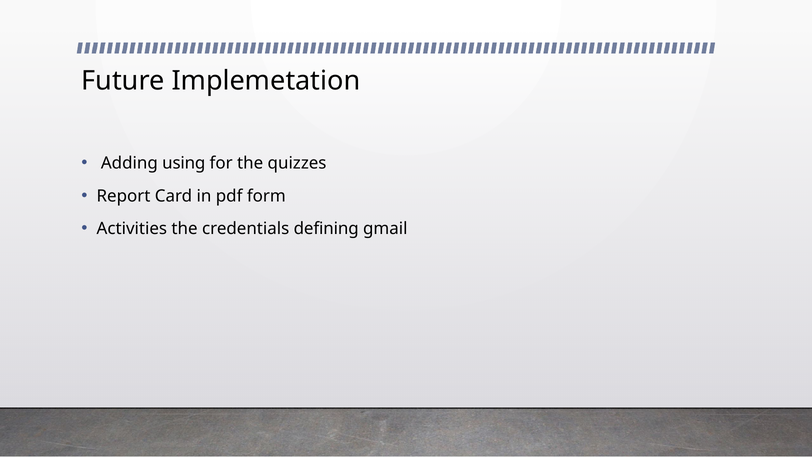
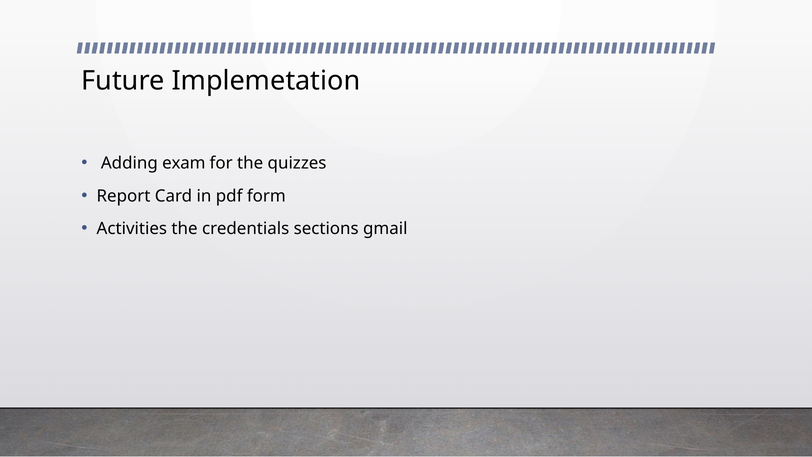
using: using -> exam
defining: defining -> sections
